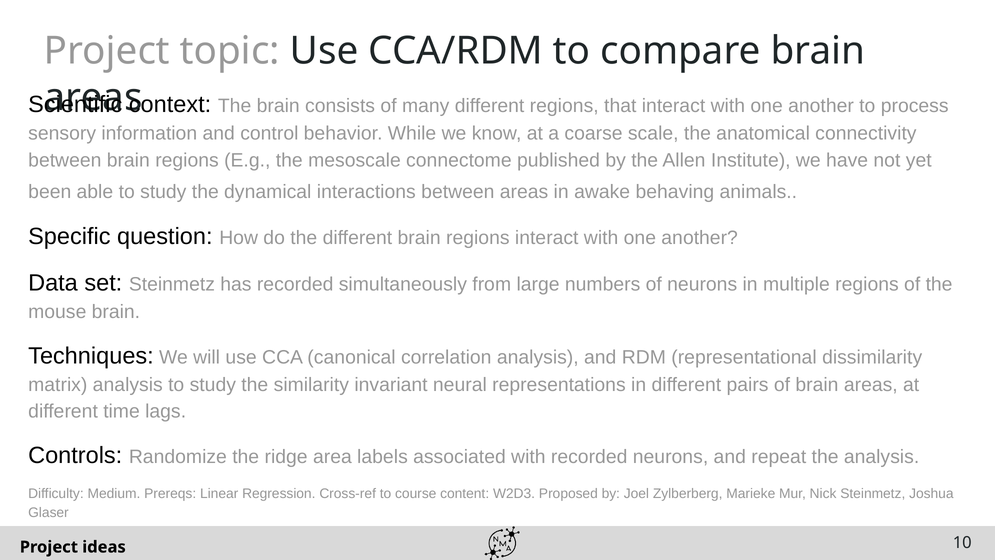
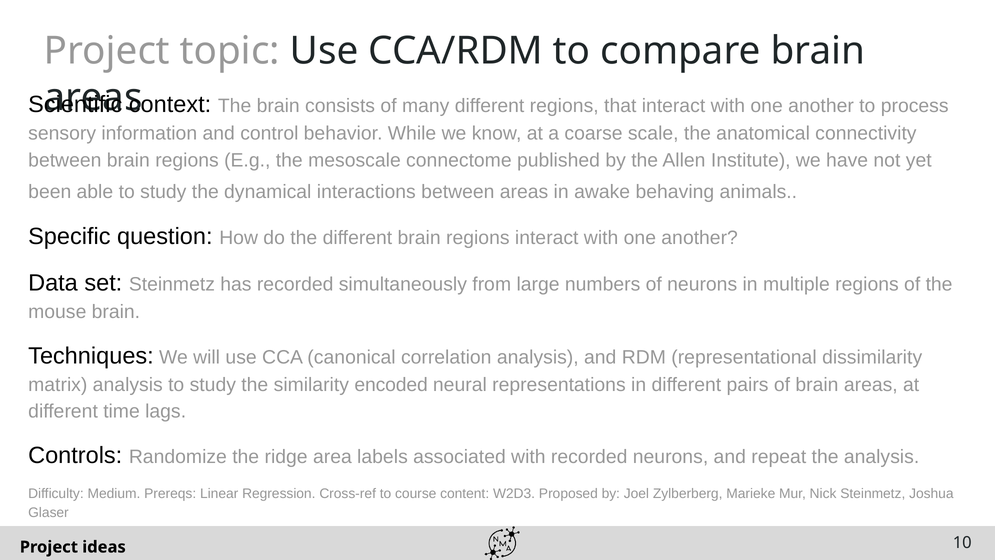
invariant: invariant -> encoded
